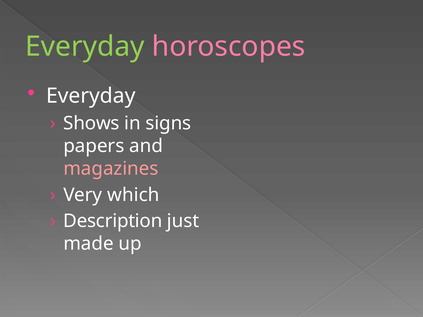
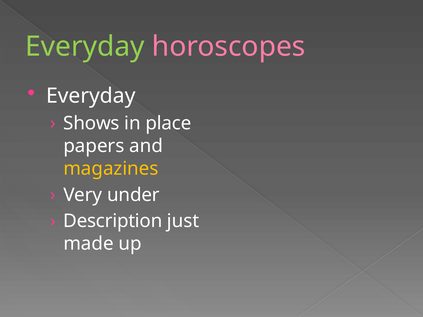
signs: signs -> place
magazines colour: pink -> yellow
which: which -> under
